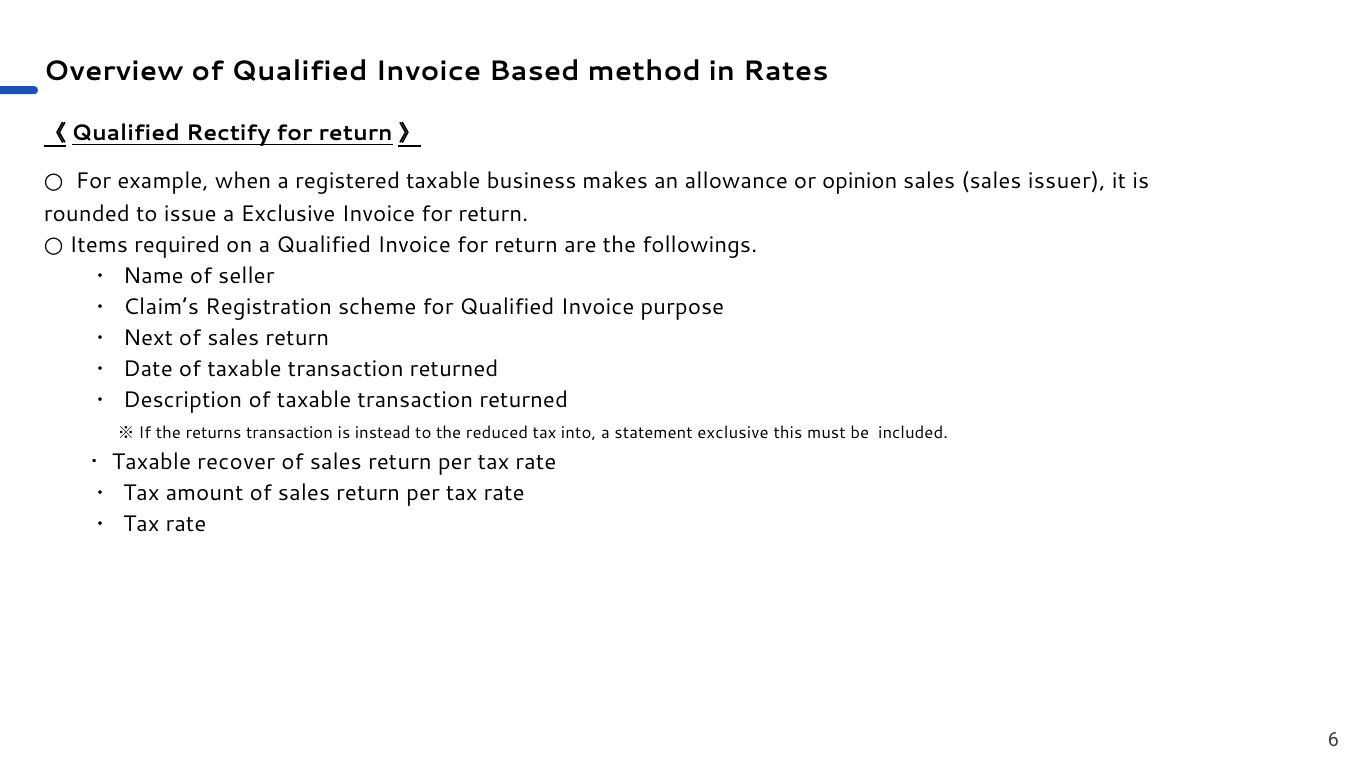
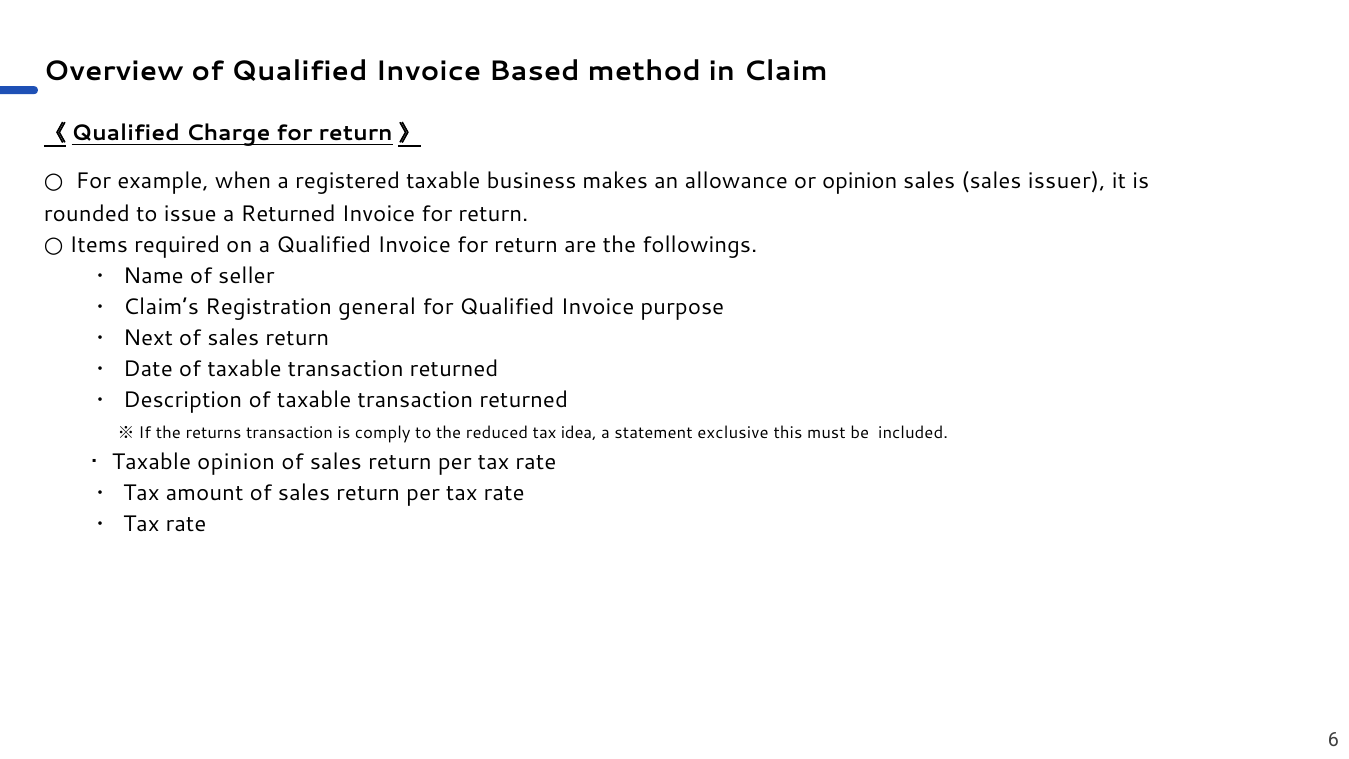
Rates: Rates -> Claim
Rectify: Rectify -> Charge
a Exclusive: Exclusive -> Returned
scheme: scheme -> general
instead: instead -> comply
into: into -> idea
Taxable recover: recover -> opinion
